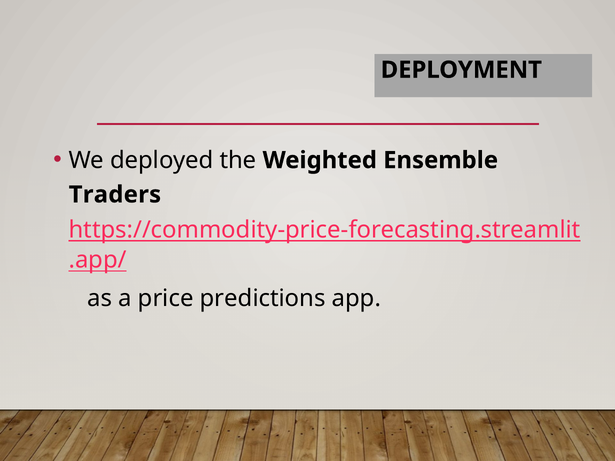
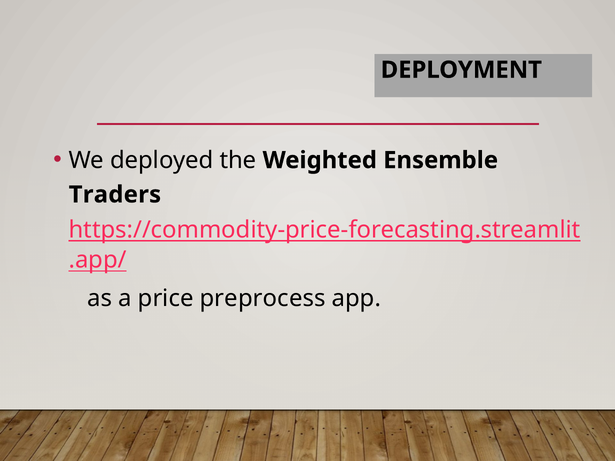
predictions: predictions -> preprocess
